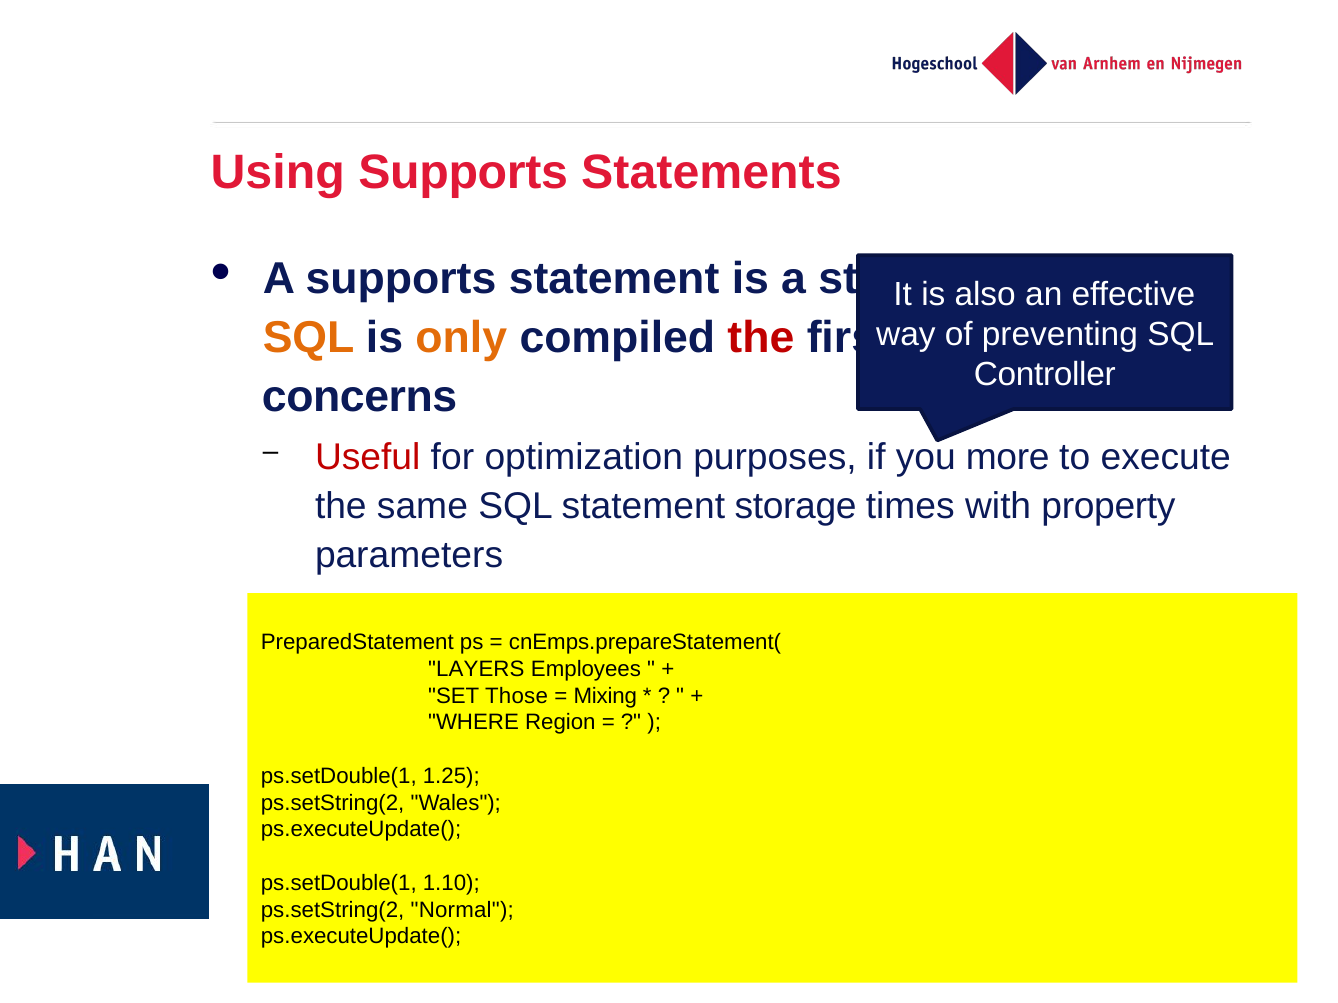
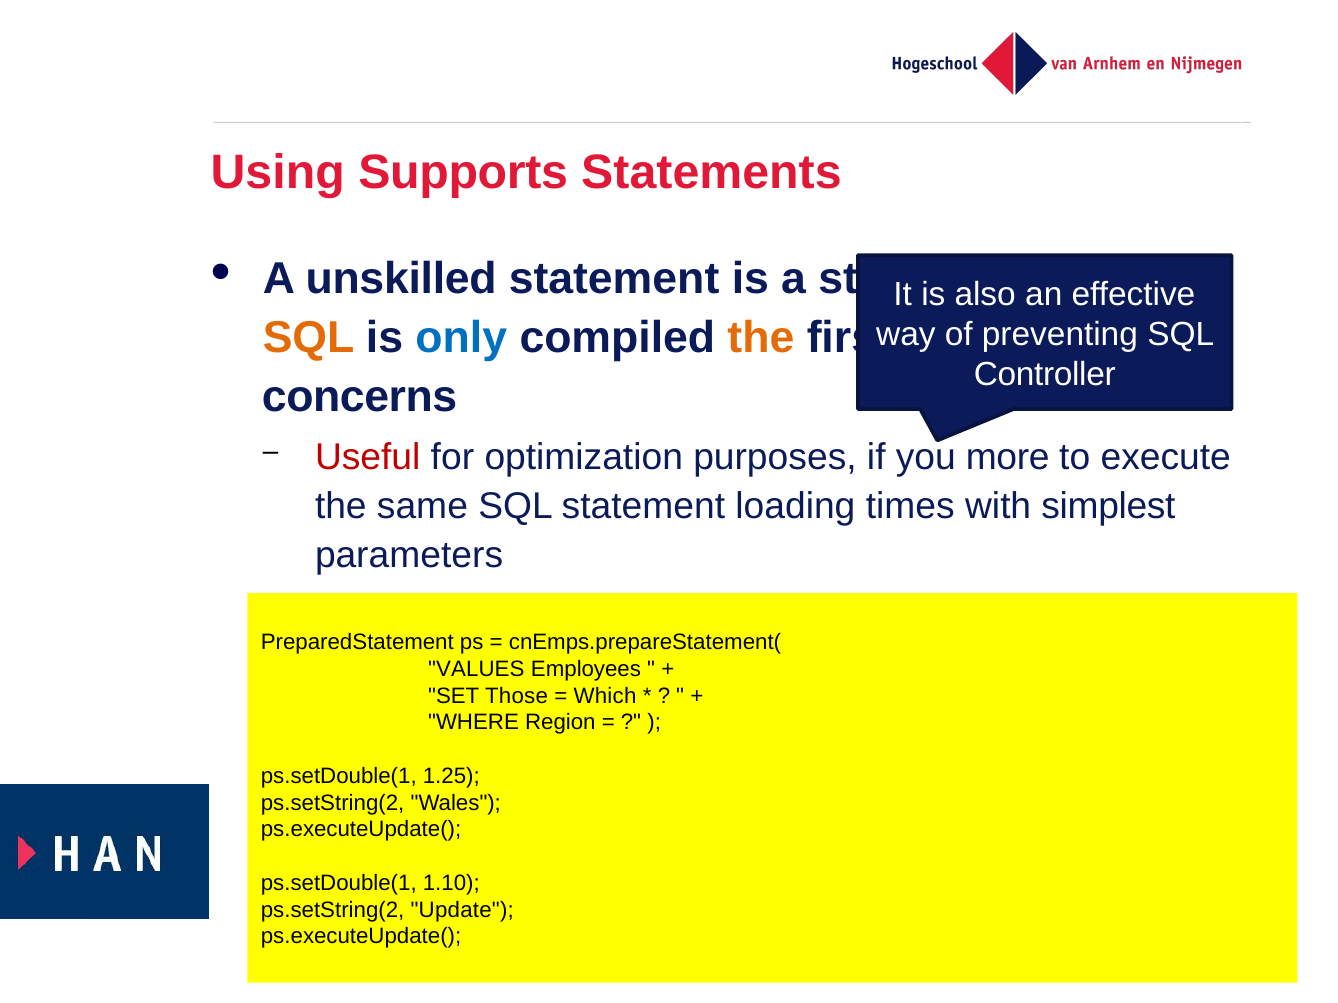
A supports: supports -> unskilled
only colour: orange -> blue
the at (761, 338) colour: red -> orange
storage: storage -> loading
property: property -> simplest
LAYERS: LAYERS -> VALUES
Mixing: Mixing -> Which
Normal: Normal -> Update
